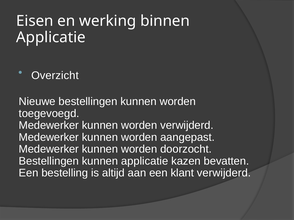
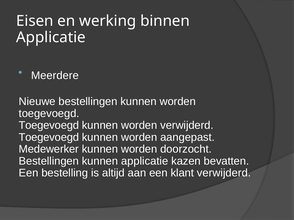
Overzicht: Overzicht -> Meerdere
Medewerker at (49, 126): Medewerker -> Toegevoegd
Medewerker at (49, 138): Medewerker -> Toegevoegd
